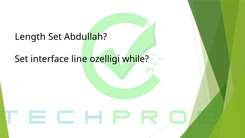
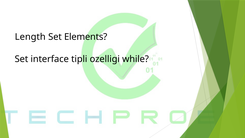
Abdullah: Abdullah -> Elements
line: line -> tipli
